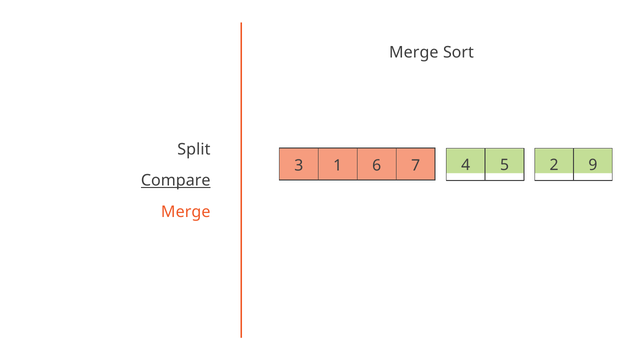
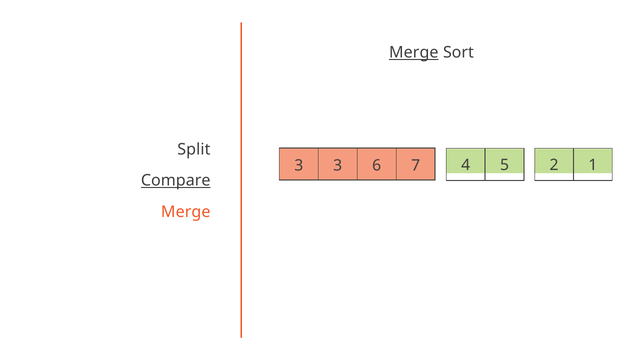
Merge at (414, 52) underline: none -> present
9: 9 -> 1
3 1: 1 -> 3
